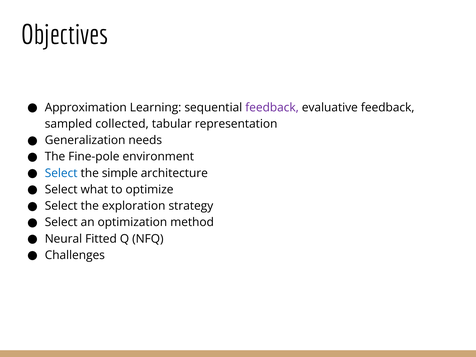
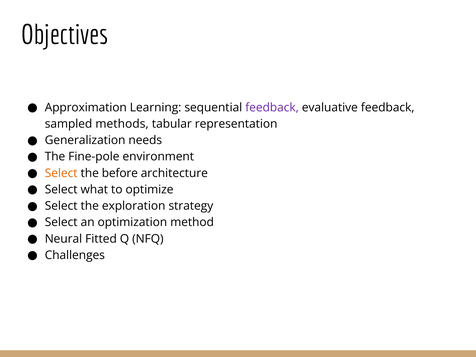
collected: collected -> methods
Select at (61, 173) colour: blue -> orange
simple: simple -> before
